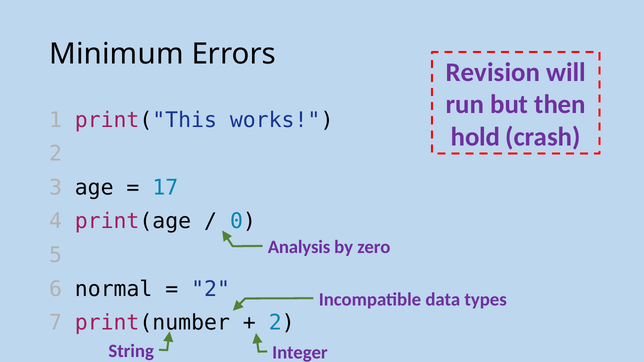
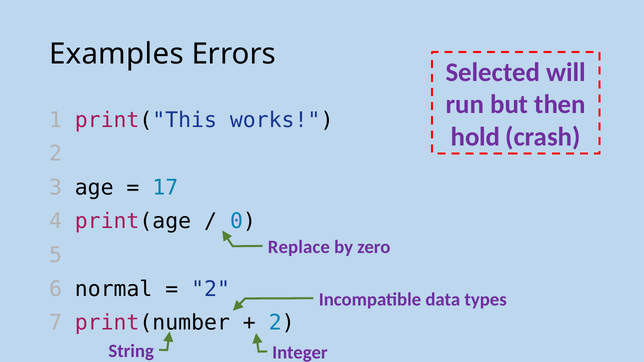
Minimum: Minimum -> Examples
Revision: Revision -> Selected
Analysis: Analysis -> Replace
